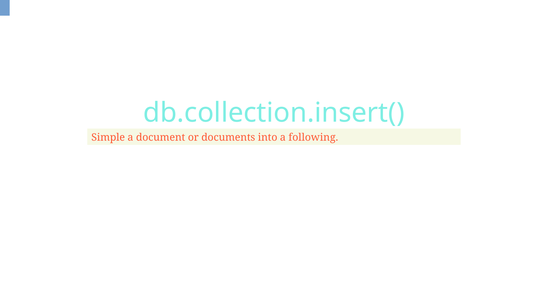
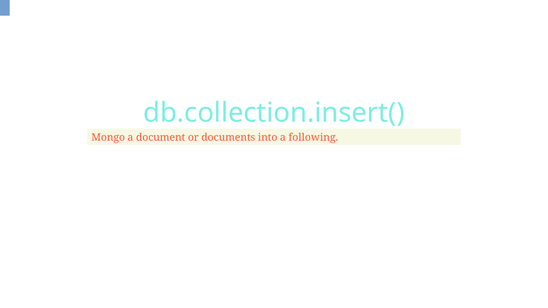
Simple: Simple -> Mongo
